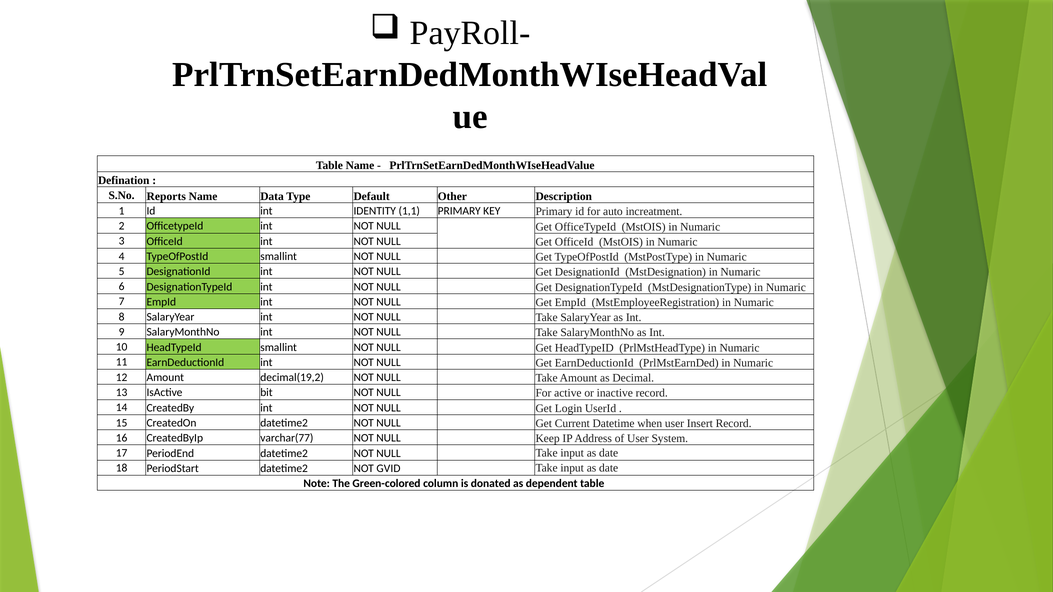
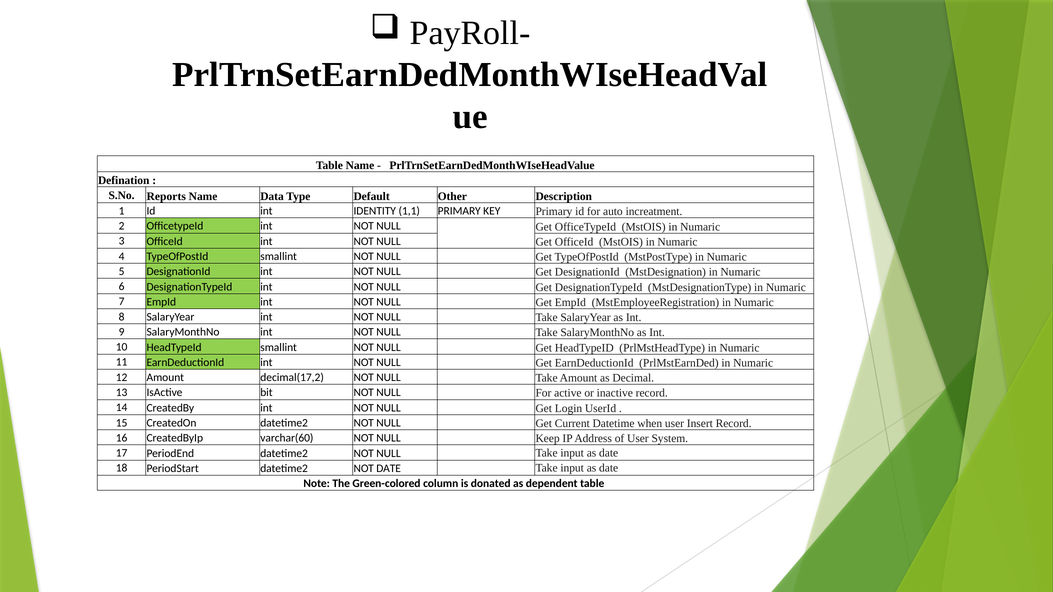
decimal(19,2: decimal(19,2 -> decimal(17,2
varchar(77: varchar(77 -> varchar(60
NOT GVID: GVID -> DATE
